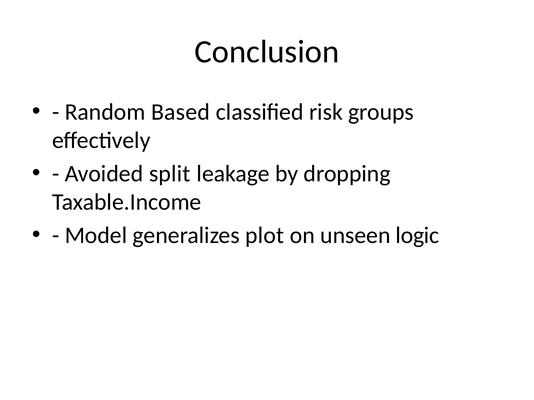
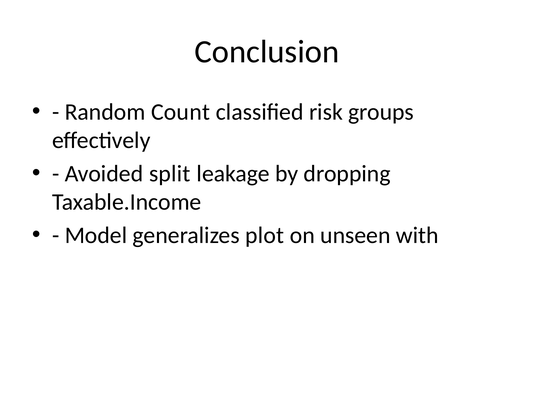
Based: Based -> Count
logic: logic -> with
